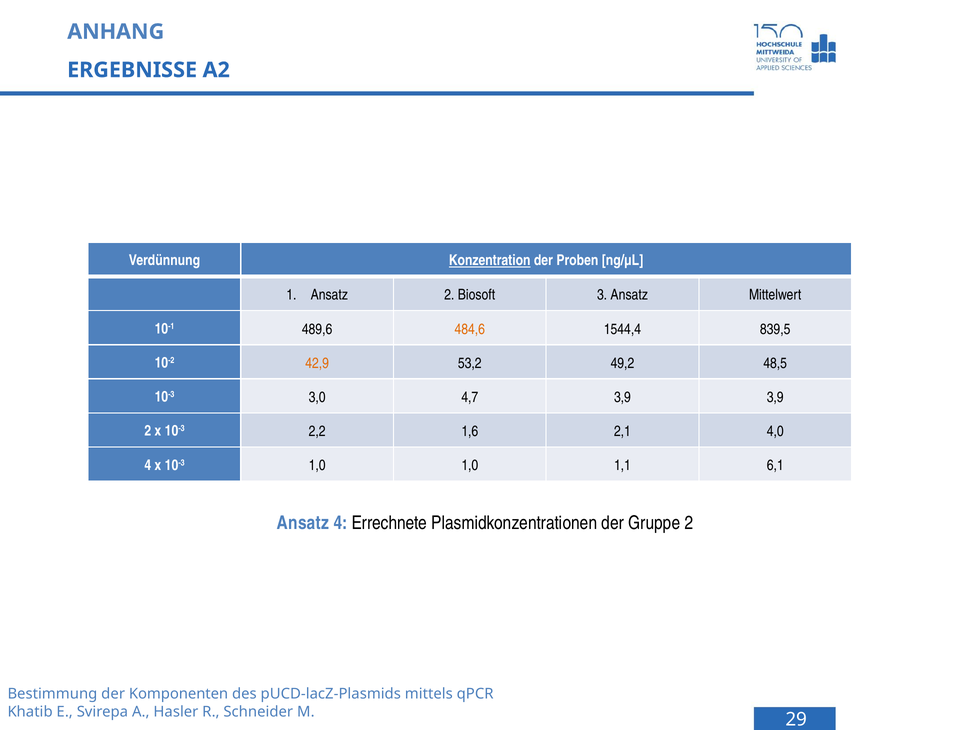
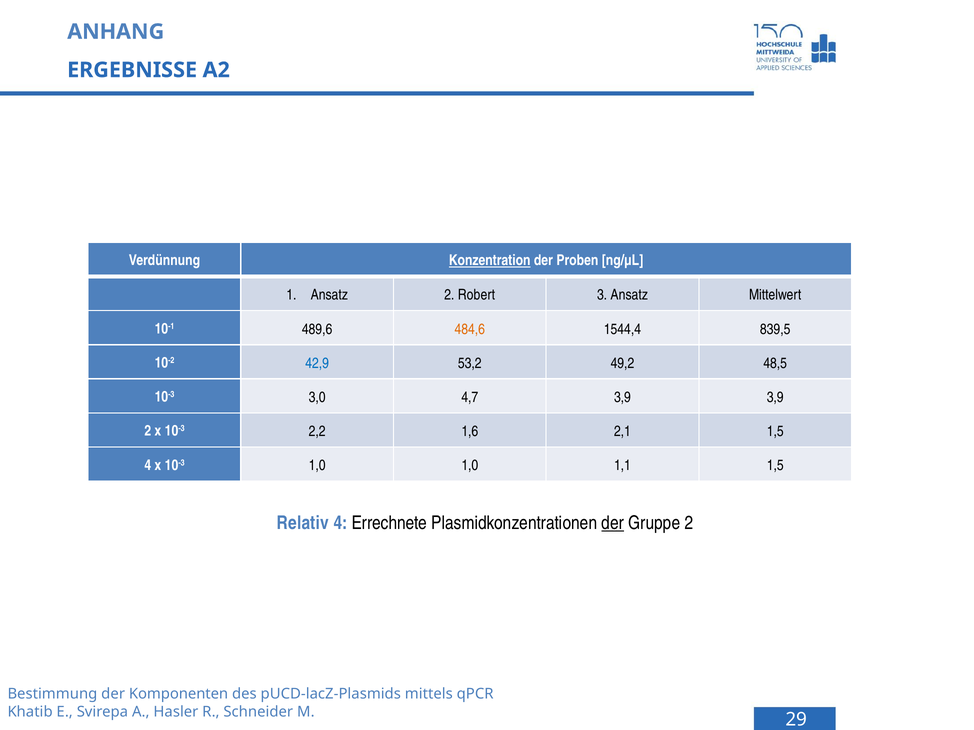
Biosoft: Biosoft -> Robert
42,9 colour: orange -> blue
2,1 4,0: 4,0 -> 1,5
1,1 6,1: 6,1 -> 1,5
Ansatz at (303, 523): Ansatz -> Relativ
der at (613, 523) underline: none -> present
